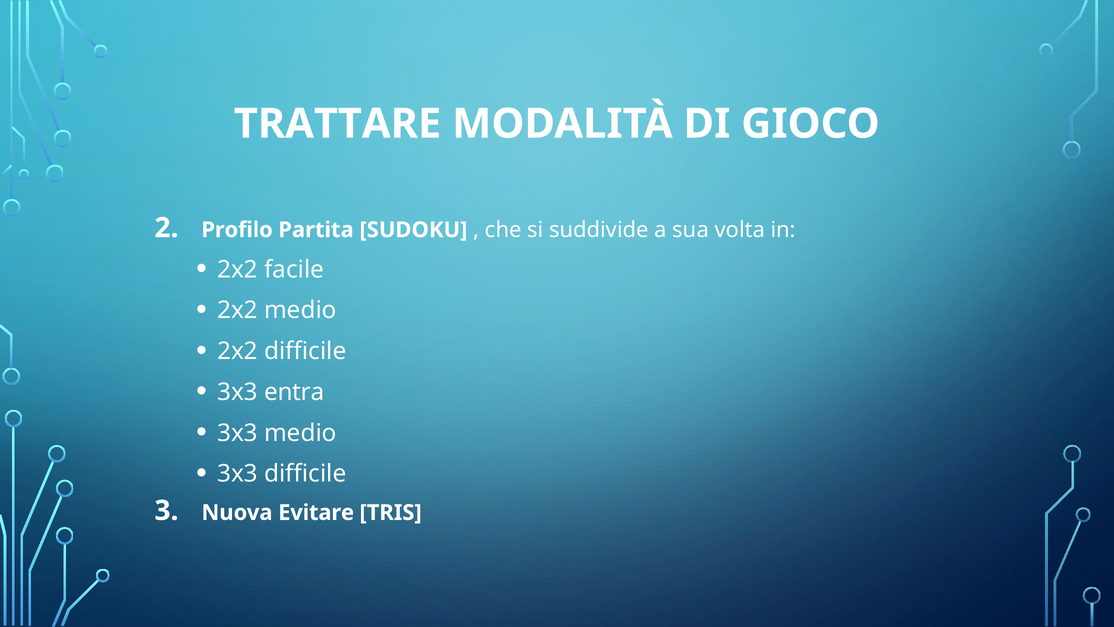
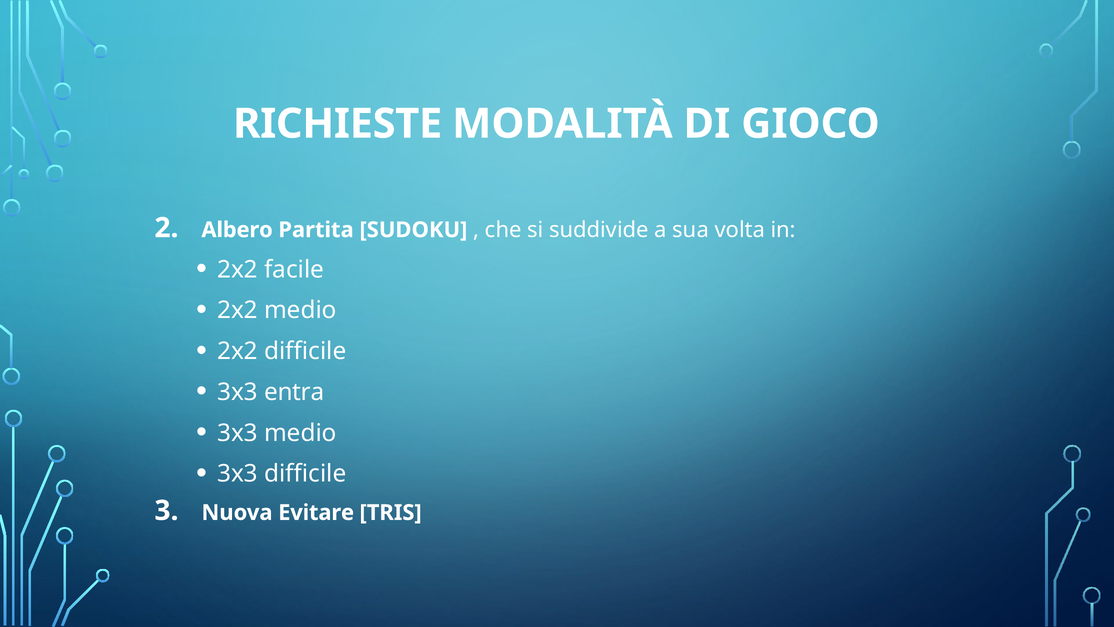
TRATTARE: TRATTARE -> RICHIESTE
Profilo: Profilo -> Albero
